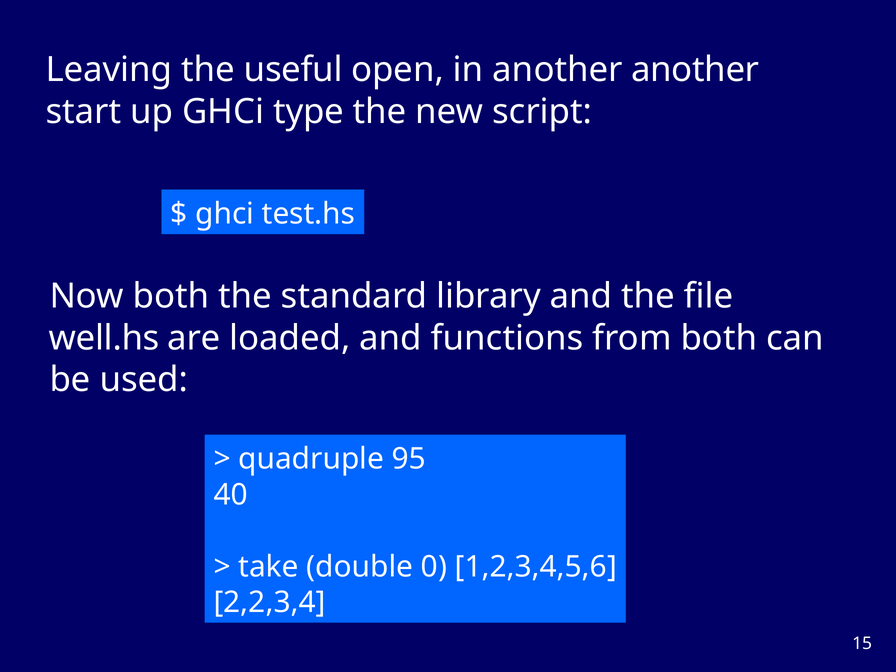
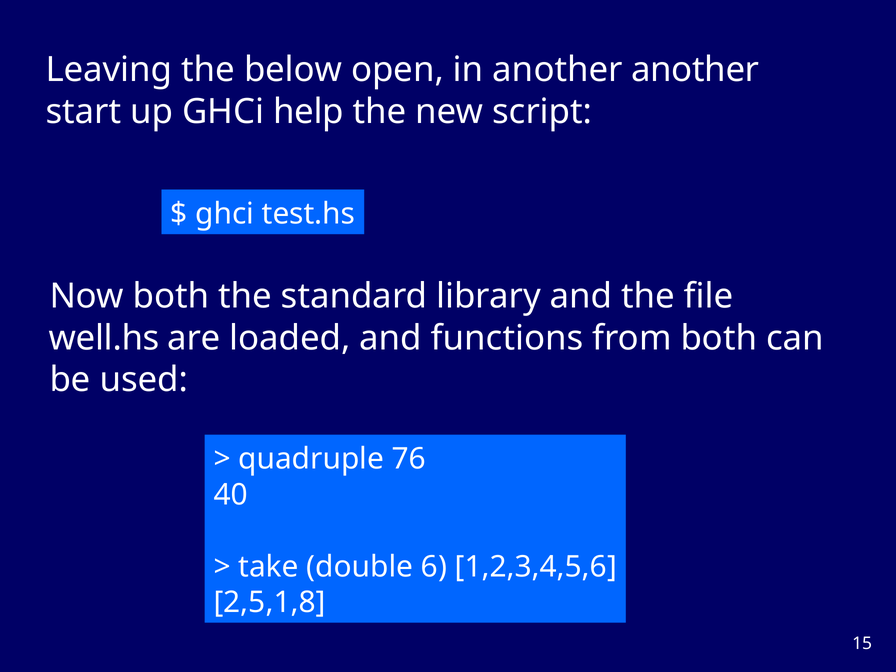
useful: useful -> below
type: type -> help
95: 95 -> 76
0: 0 -> 6
2,2,3,4: 2,2,3,4 -> 2,5,1,8
